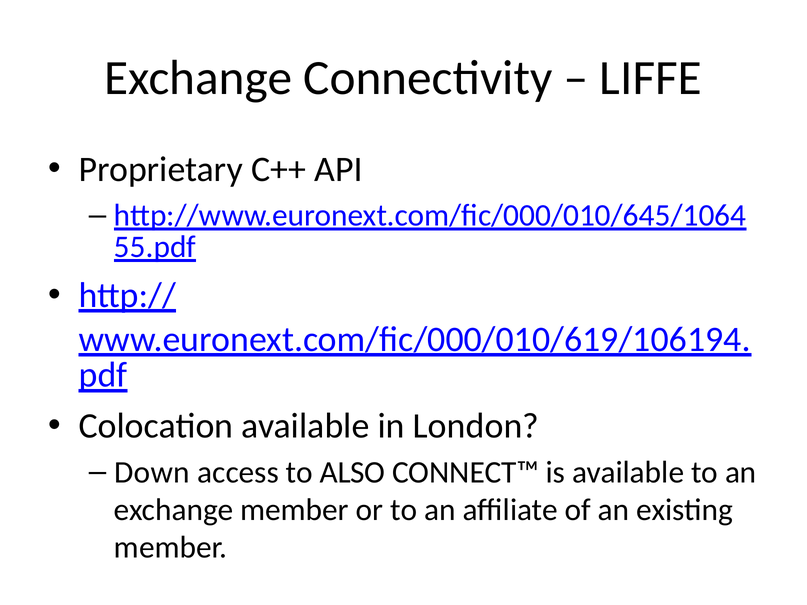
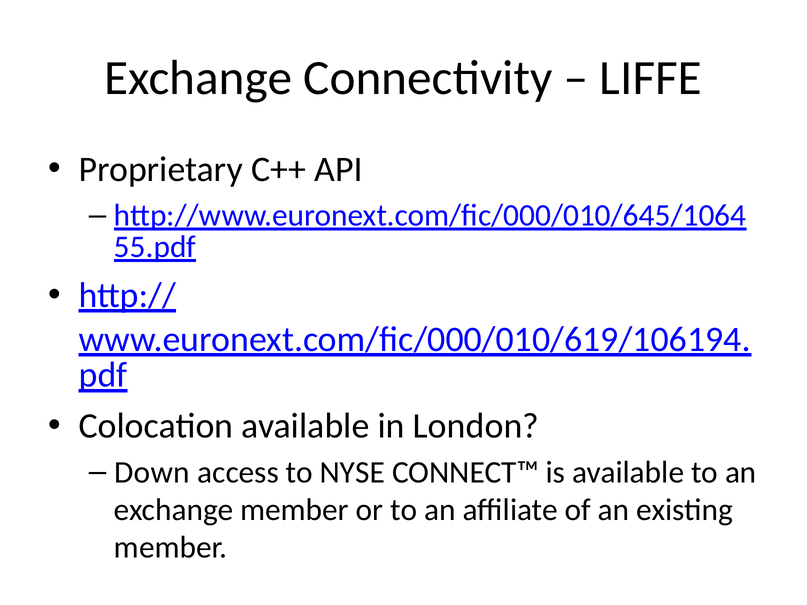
ALSO: ALSO -> NYSE
